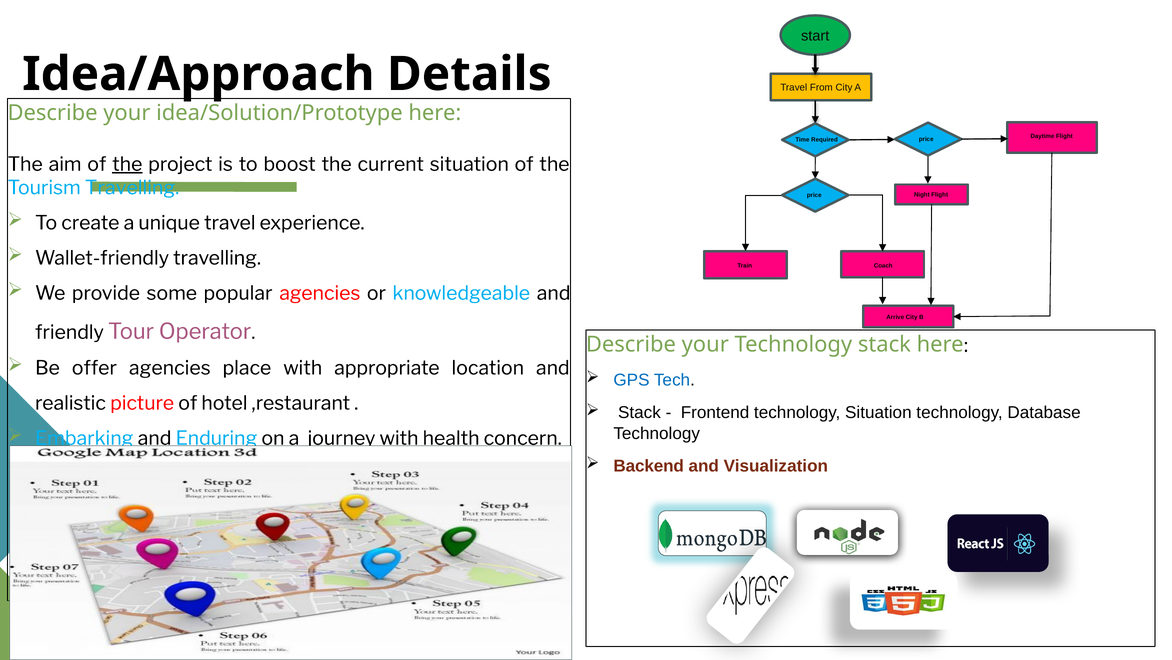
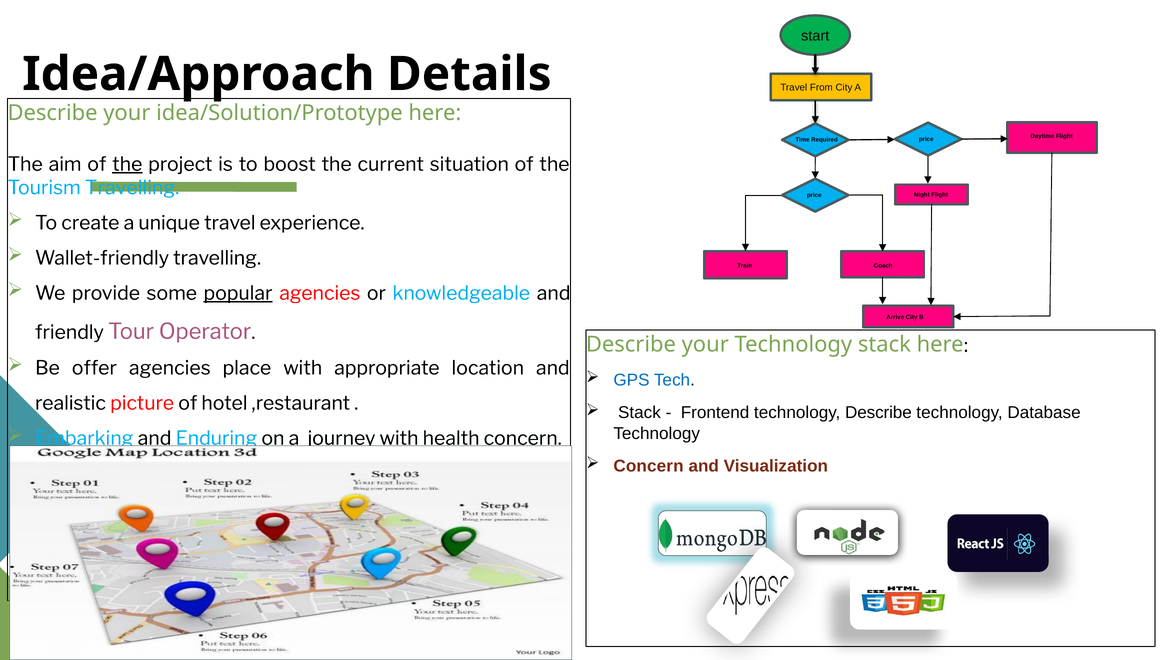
popular underline: none -> present
technology Situation: Situation -> Describe
Backend at (649, 466): Backend -> Concern
